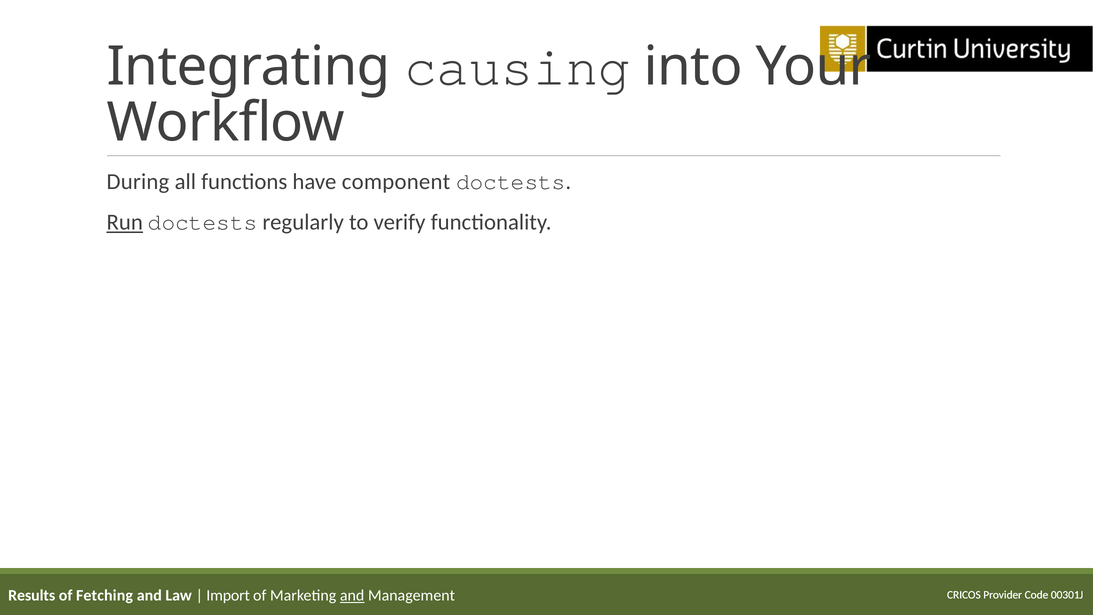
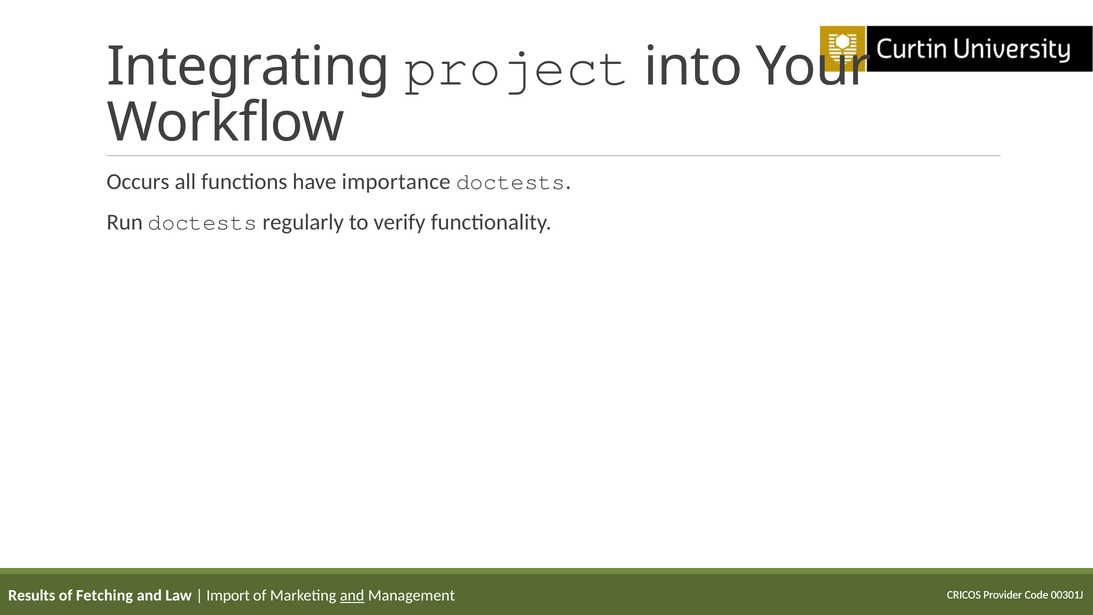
causing: causing -> project
During: During -> Occurs
component: component -> importance
Run underline: present -> none
